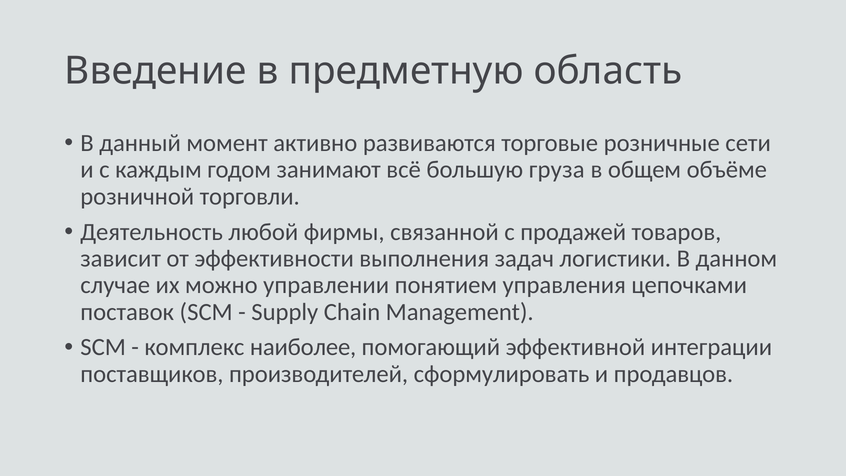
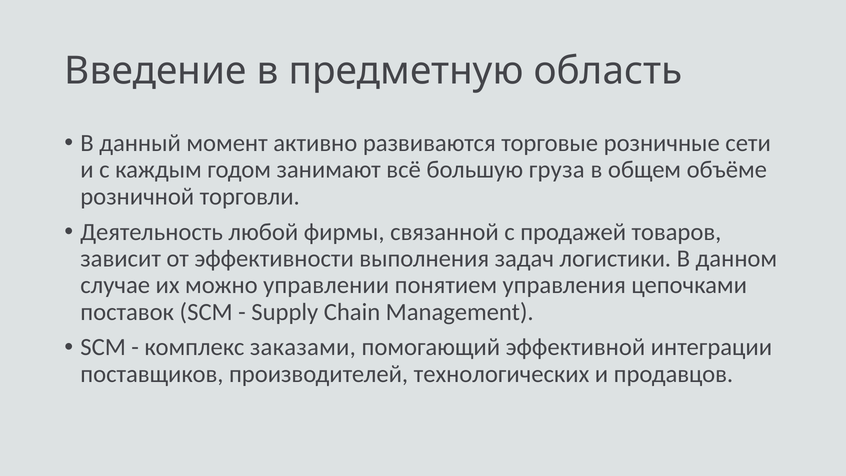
наиболее: наиболее -> заказами
сформулировать: сформулировать -> технологических
